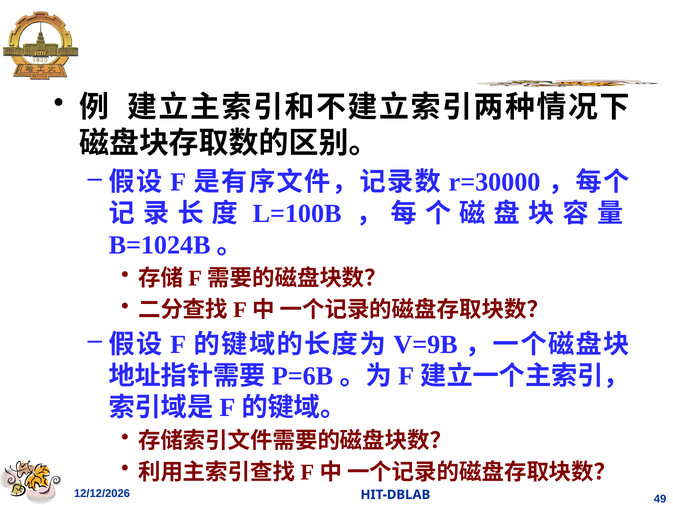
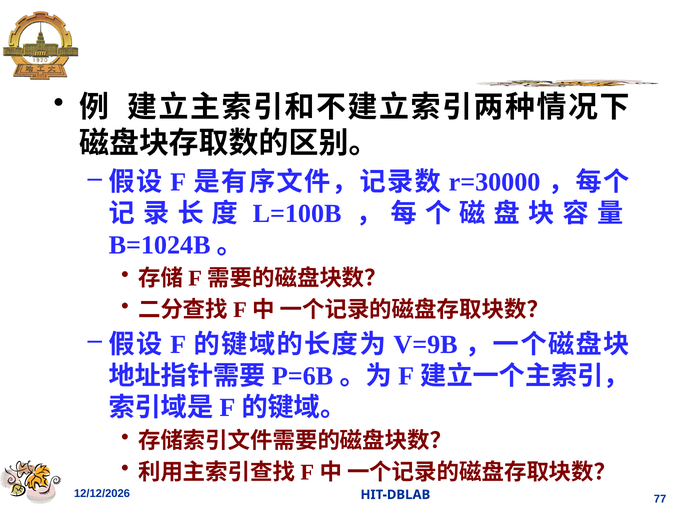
49: 49 -> 77
